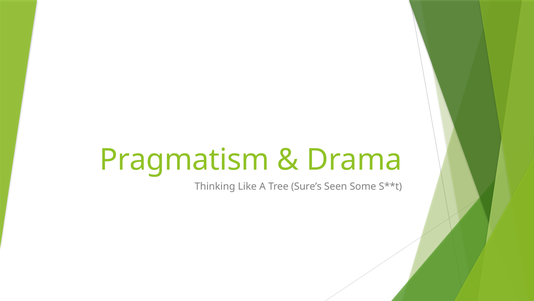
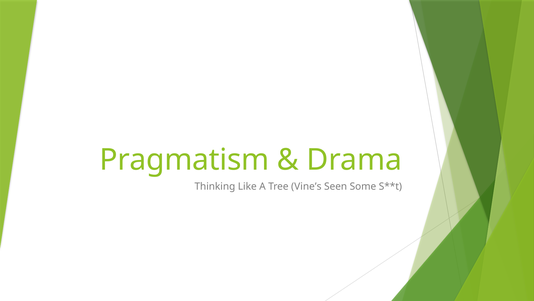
Sure’s: Sure’s -> Vine’s
